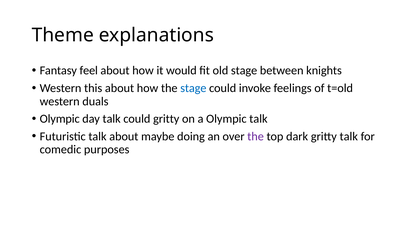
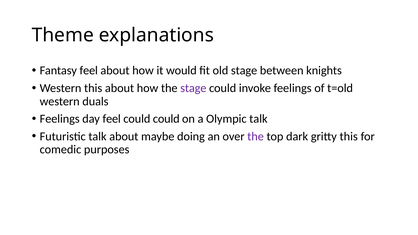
stage at (193, 88) colour: blue -> purple
Olympic at (60, 119): Olympic -> Feelings
day talk: talk -> feel
could gritty: gritty -> could
gritty talk: talk -> this
